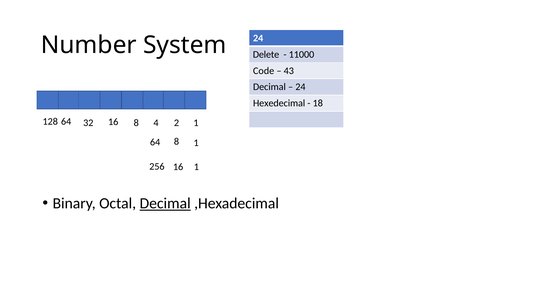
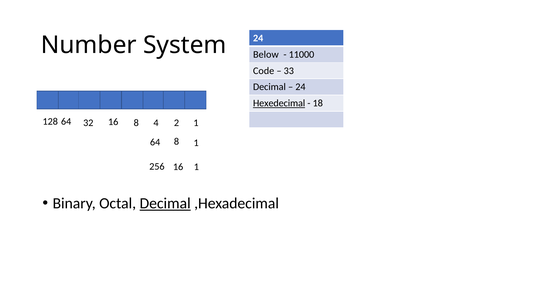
Delete: Delete -> Below
43: 43 -> 33
Hexedecimal underline: none -> present
